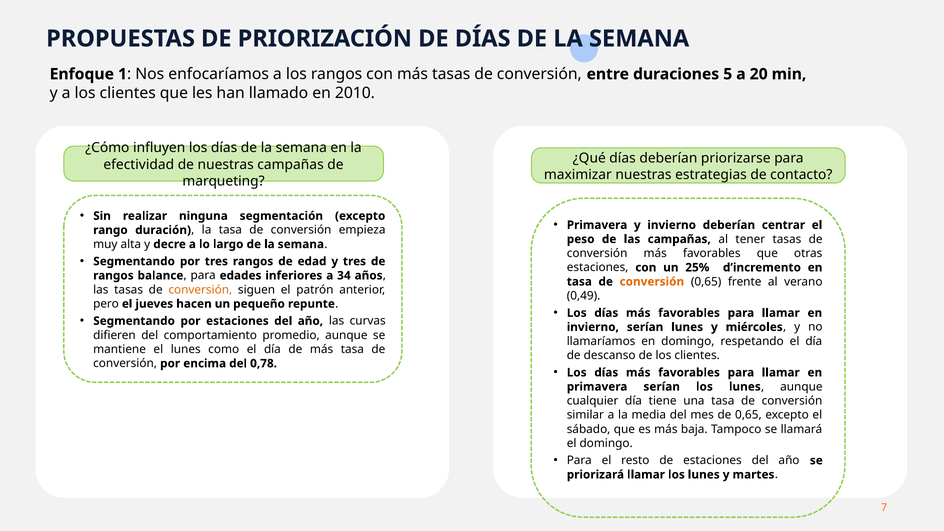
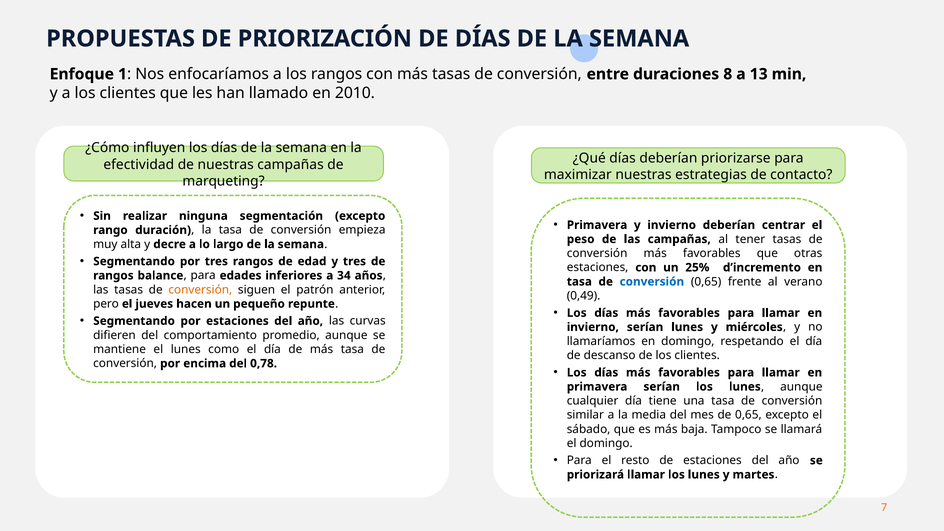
5: 5 -> 8
20: 20 -> 13
conversión at (652, 282) colour: orange -> blue
